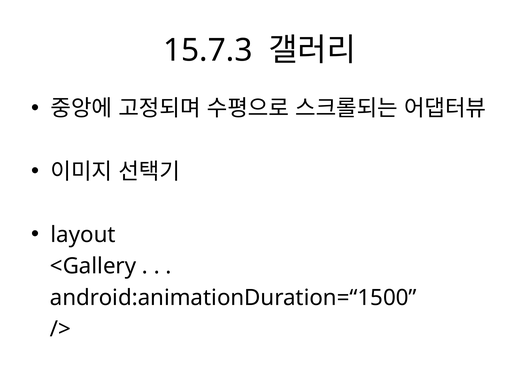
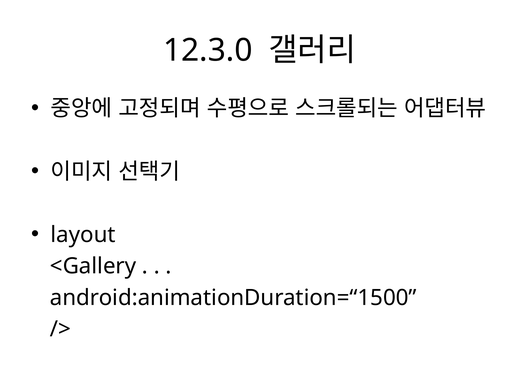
15.7.3: 15.7.3 -> 12.3.0
